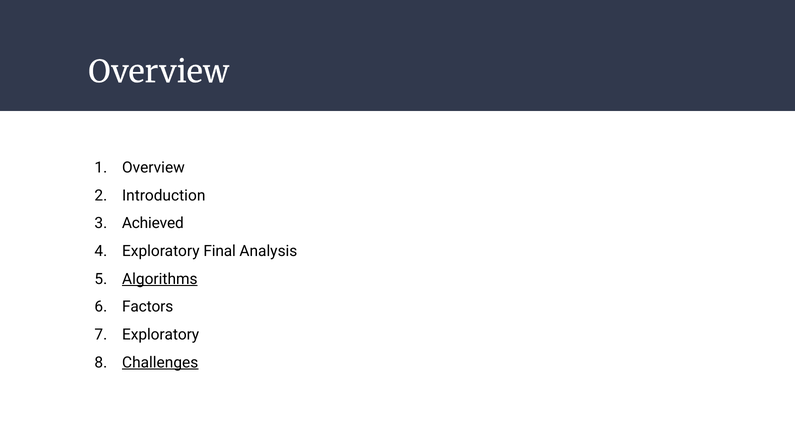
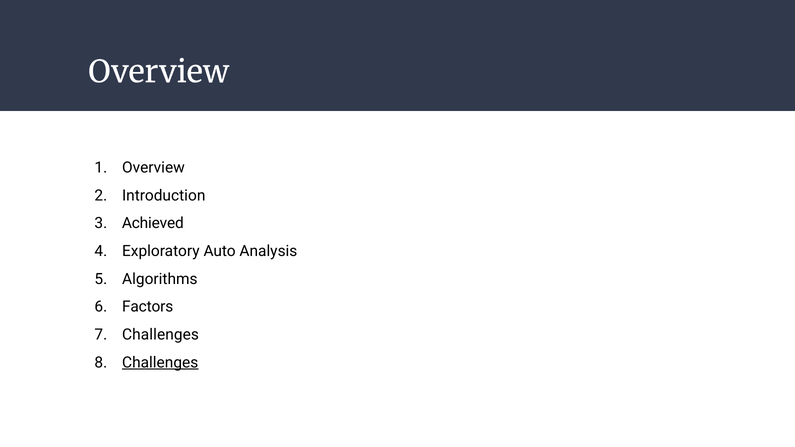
Final: Final -> Auto
Algorithms underline: present -> none
Exploratory at (161, 335): Exploratory -> Challenges
